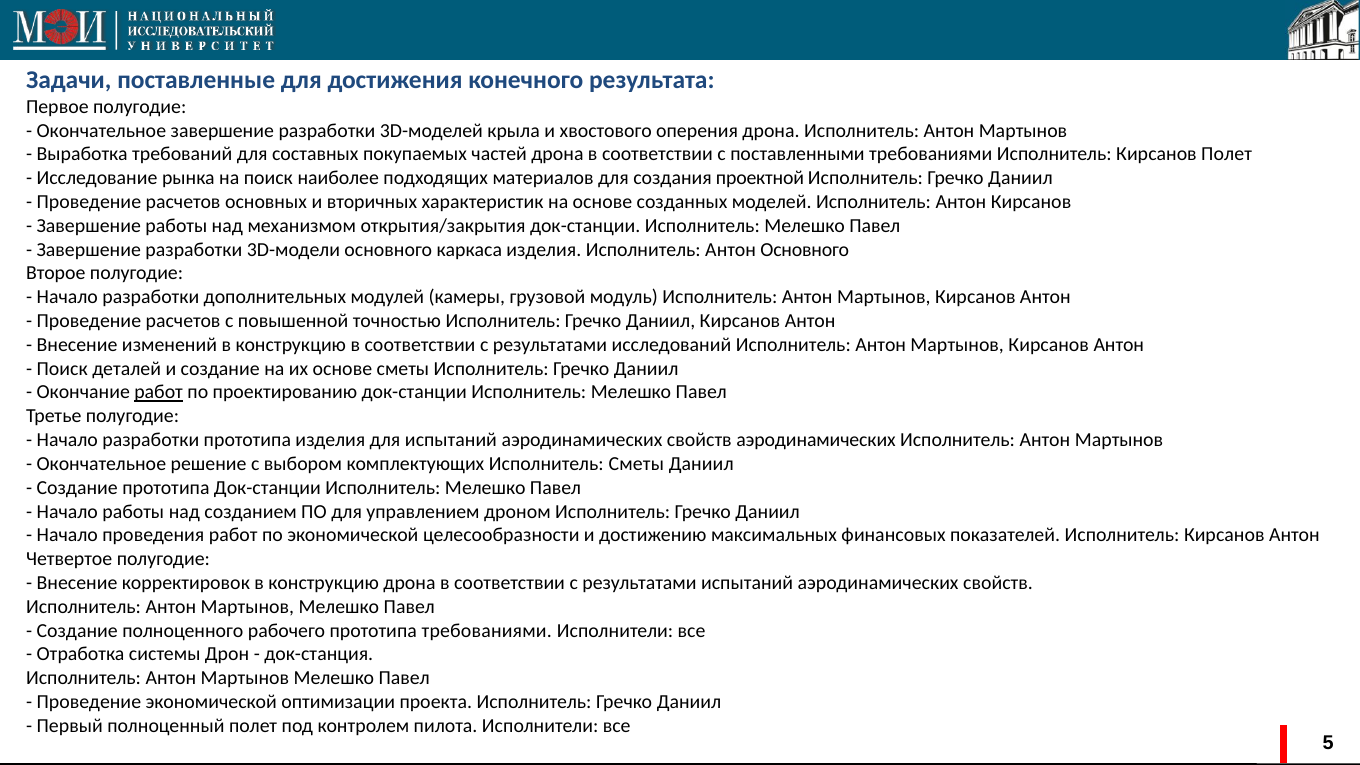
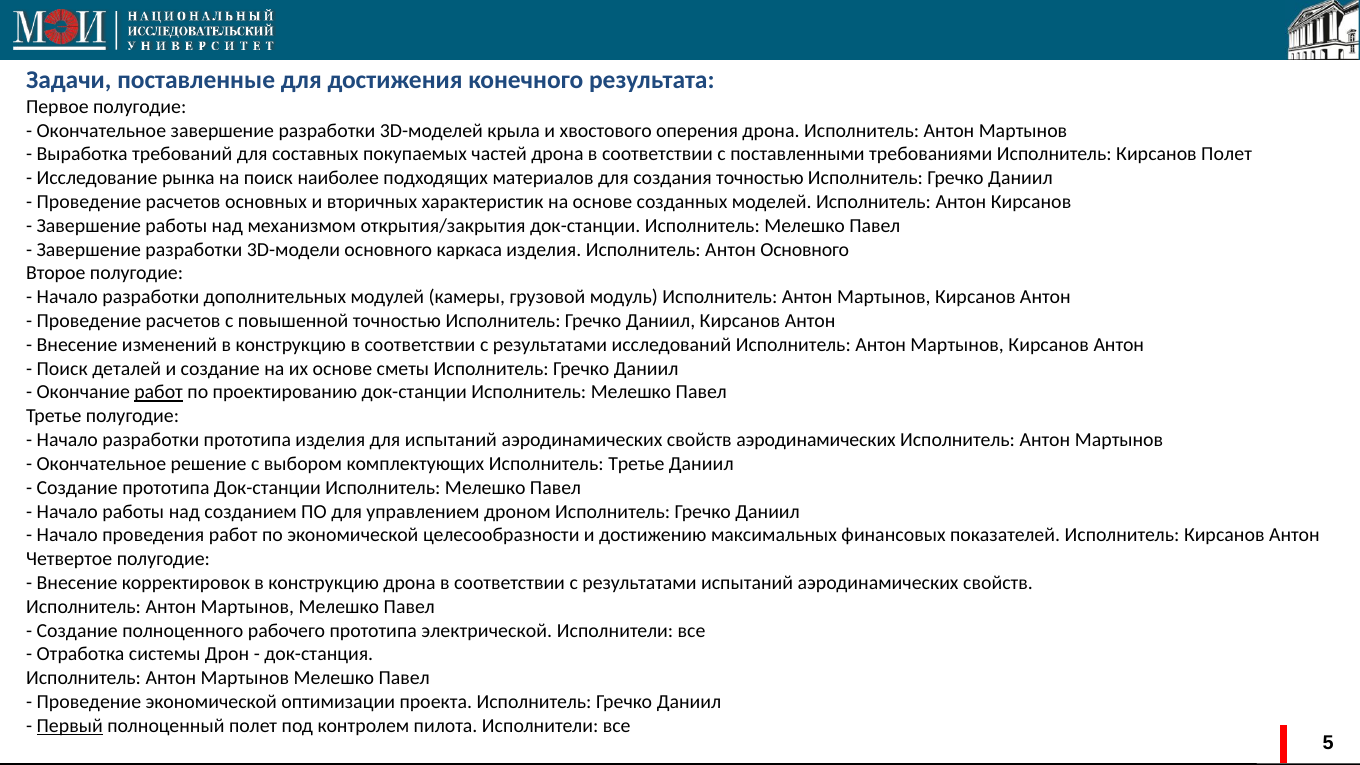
создания проектной: проектной -> точностью
Исполнитель Сметы: Сметы -> Третье
прототипа требованиями: требованиями -> электрической
Первый underline: none -> present
